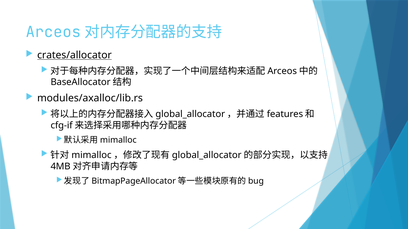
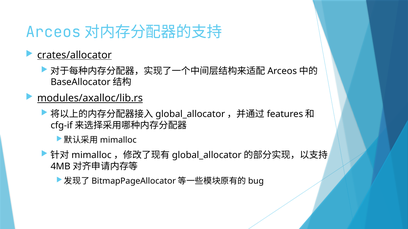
modules/axalloc/lib.rs underline: none -> present
